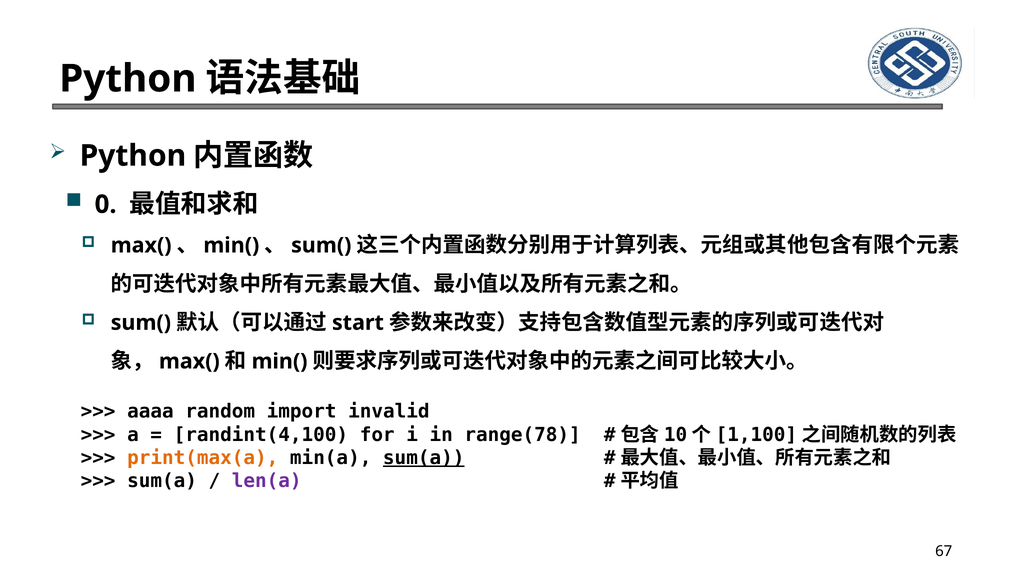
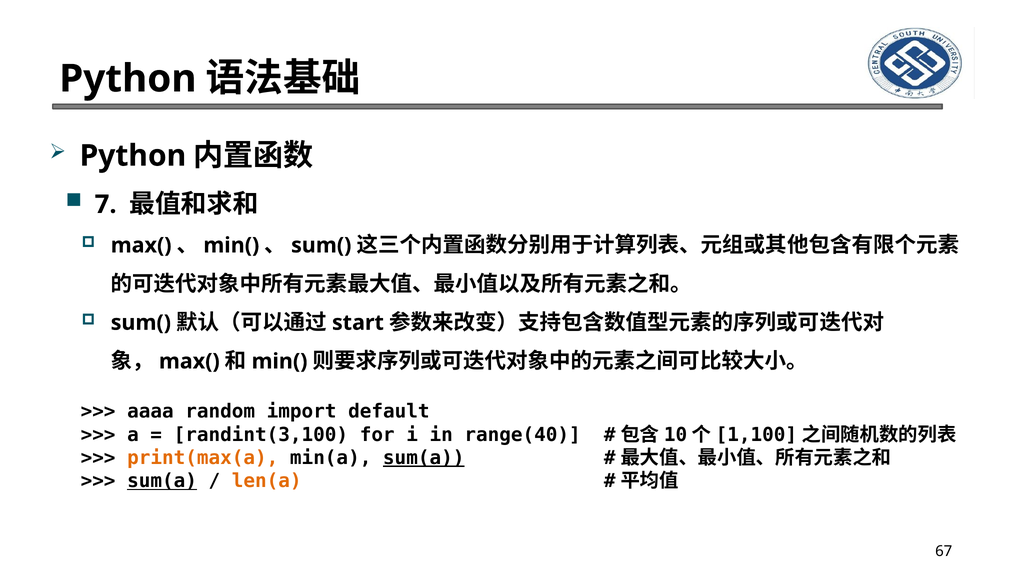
0: 0 -> 7
invalid: invalid -> default
randint(4,100: randint(4,100 -> randint(3,100
range(78: range(78 -> range(40
sum(a at (162, 481) underline: none -> present
len(a colour: purple -> orange
